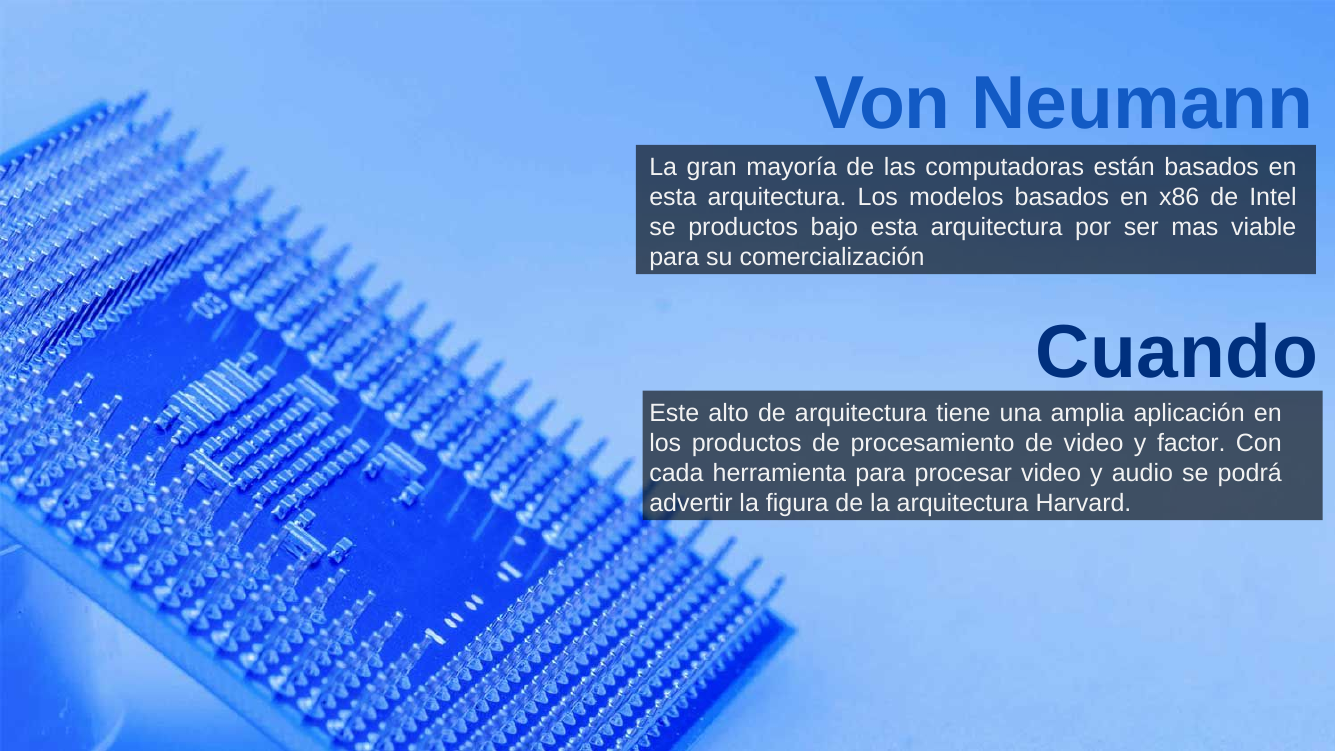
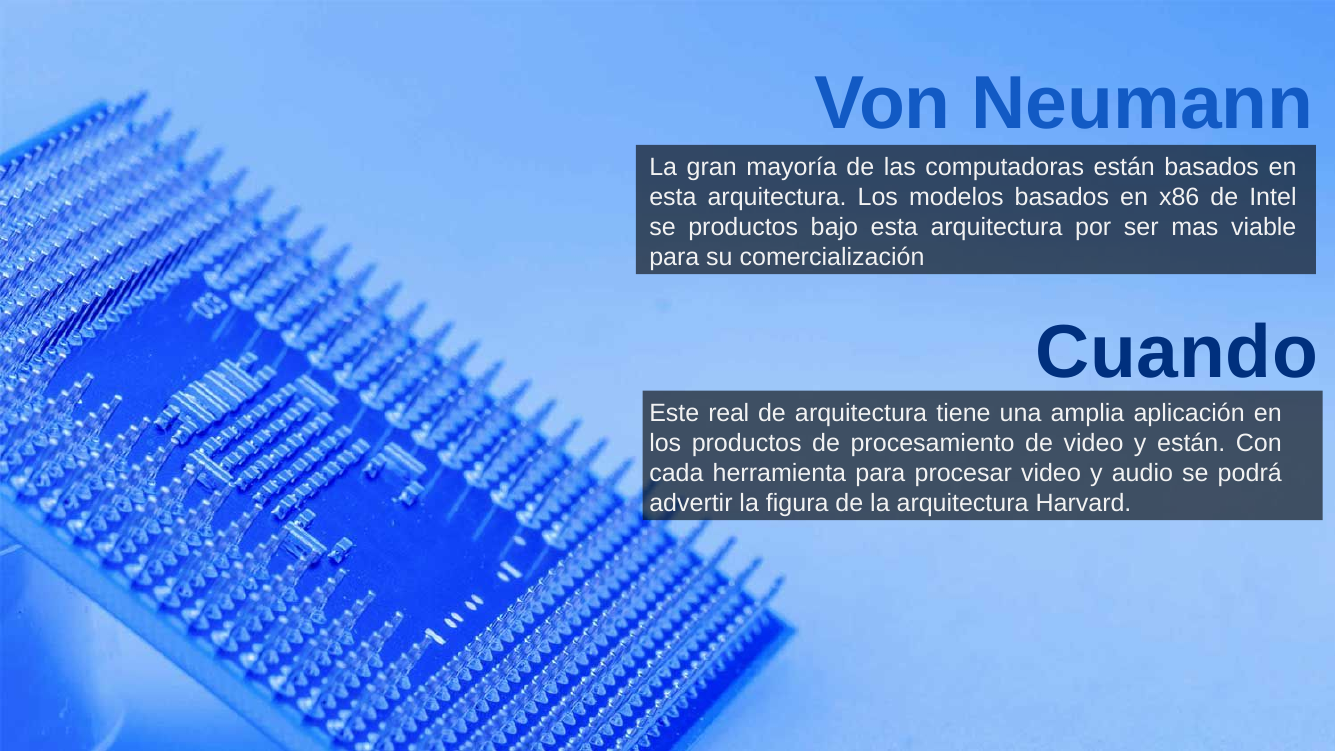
alto: alto -> real
y factor: factor -> están
